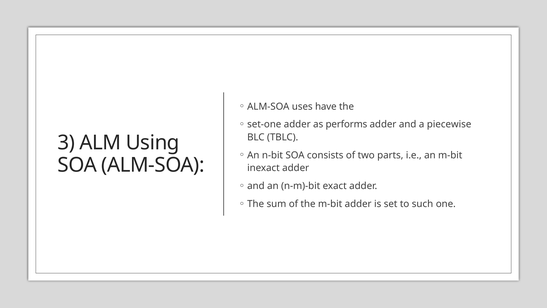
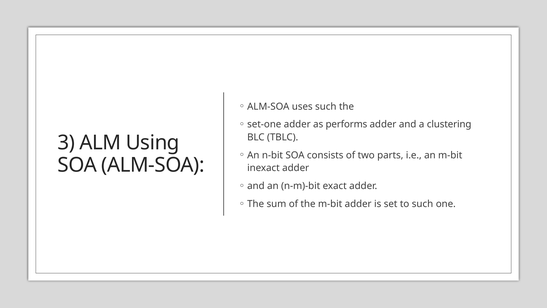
uses have: have -> such
piecewise: piecewise -> clustering
